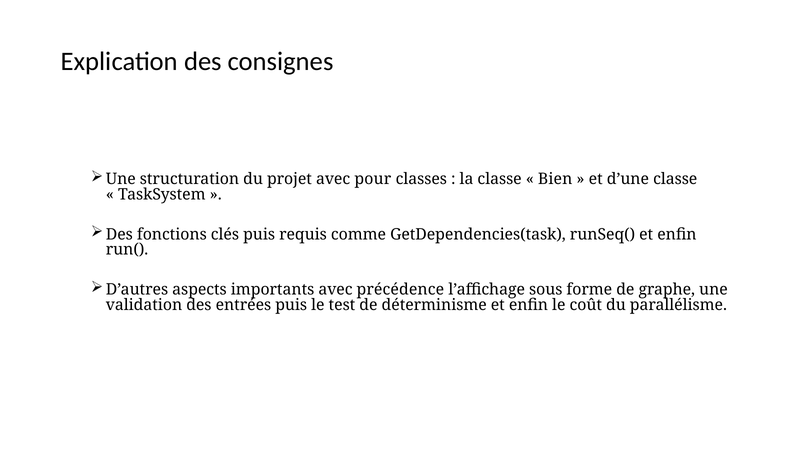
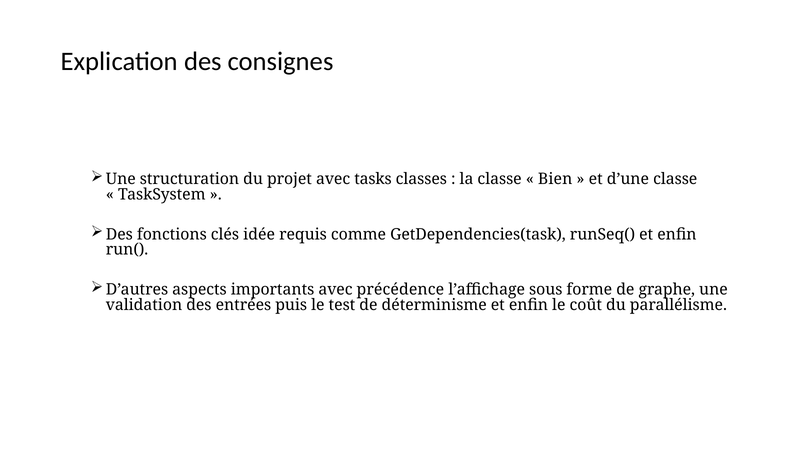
pour: pour -> tasks
clés puis: puis -> idée
